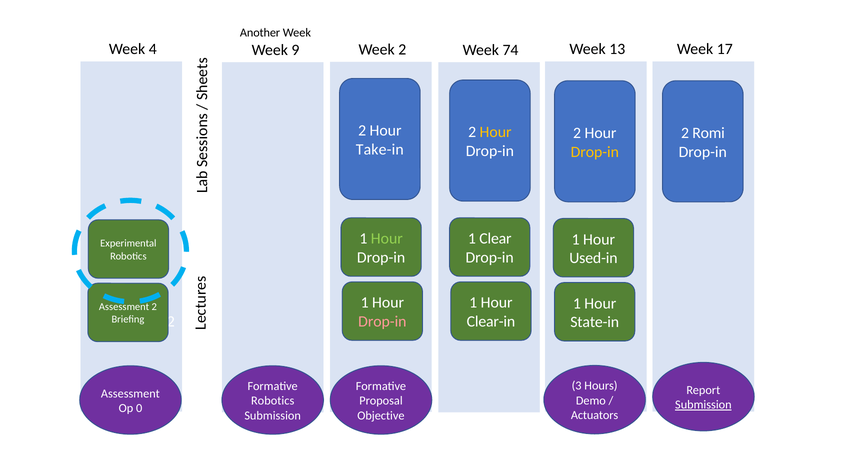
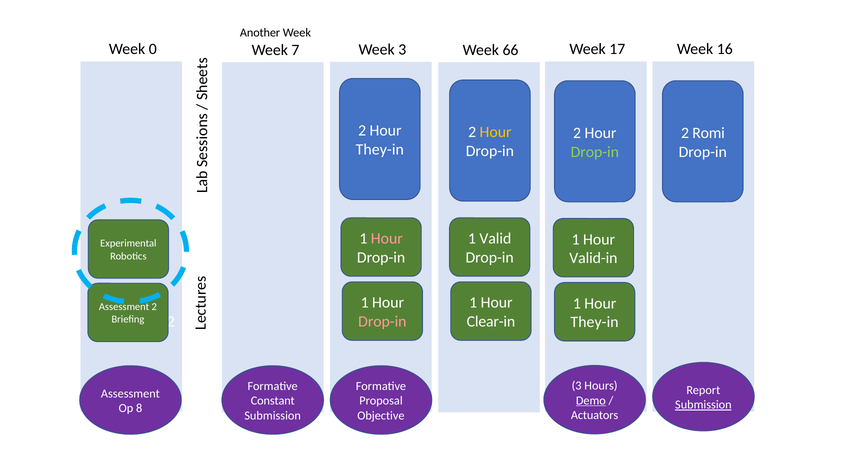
4: 4 -> 0
9: 9 -> 7
Week 2: 2 -> 3
74: 74 -> 66
13: 13 -> 17
17: 17 -> 16
Take-in at (380, 150): Take-in -> They-in
Drop-in at (595, 152) colour: yellow -> light green
Hour at (387, 239) colour: light green -> pink
Clear: Clear -> Valid
Used-in: Used-in -> Valid-in
State-in at (595, 322): State-in -> They-in
Demo underline: none -> present
Robotics at (273, 401): Robotics -> Constant
0: 0 -> 8
